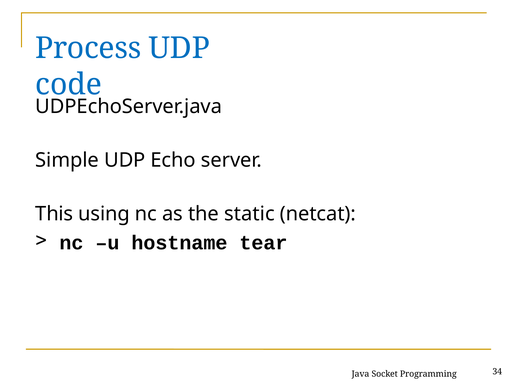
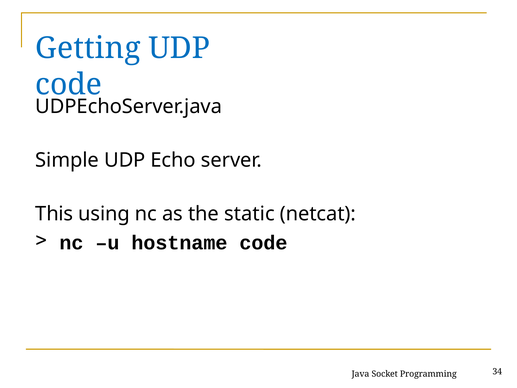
Process: Process -> Getting
hostname tear: tear -> code
